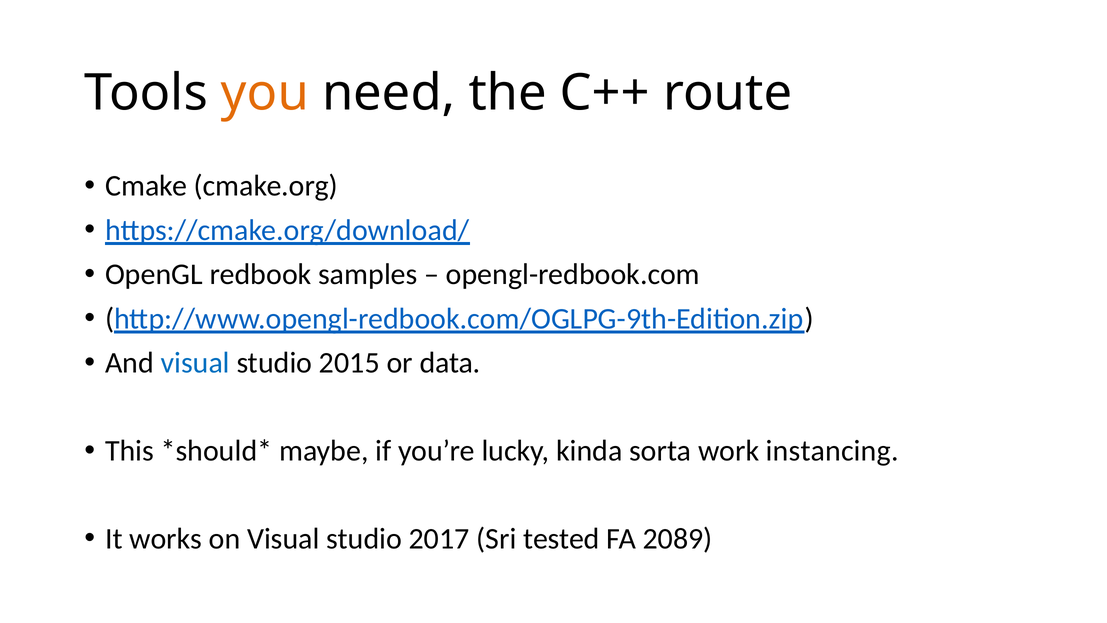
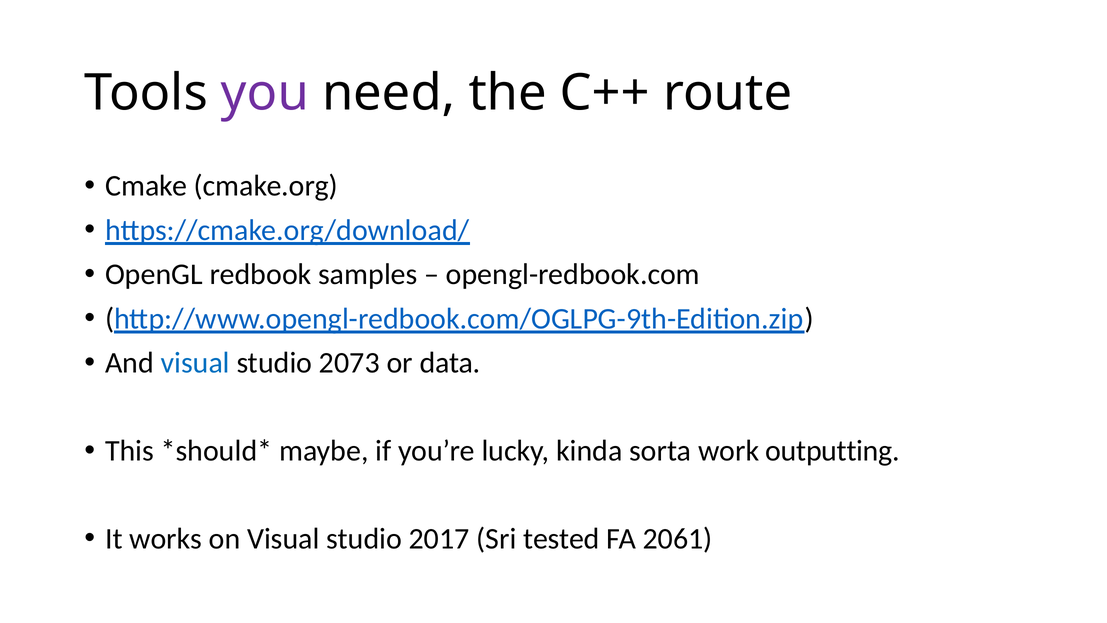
you colour: orange -> purple
2015: 2015 -> 2073
instancing: instancing -> outputting
2089: 2089 -> 2061
